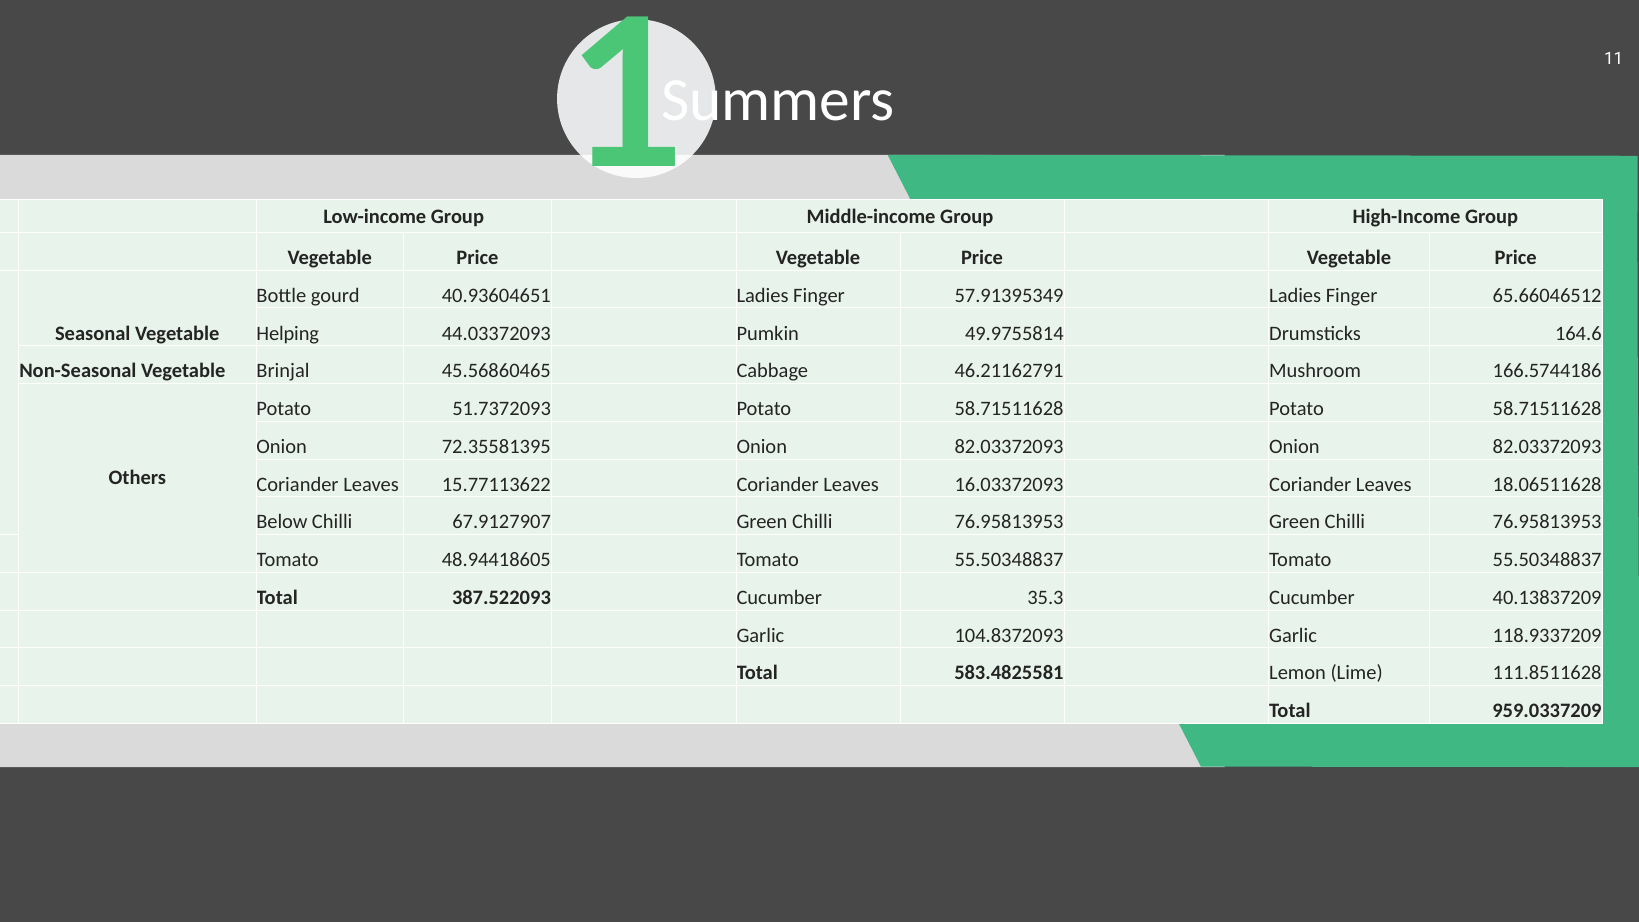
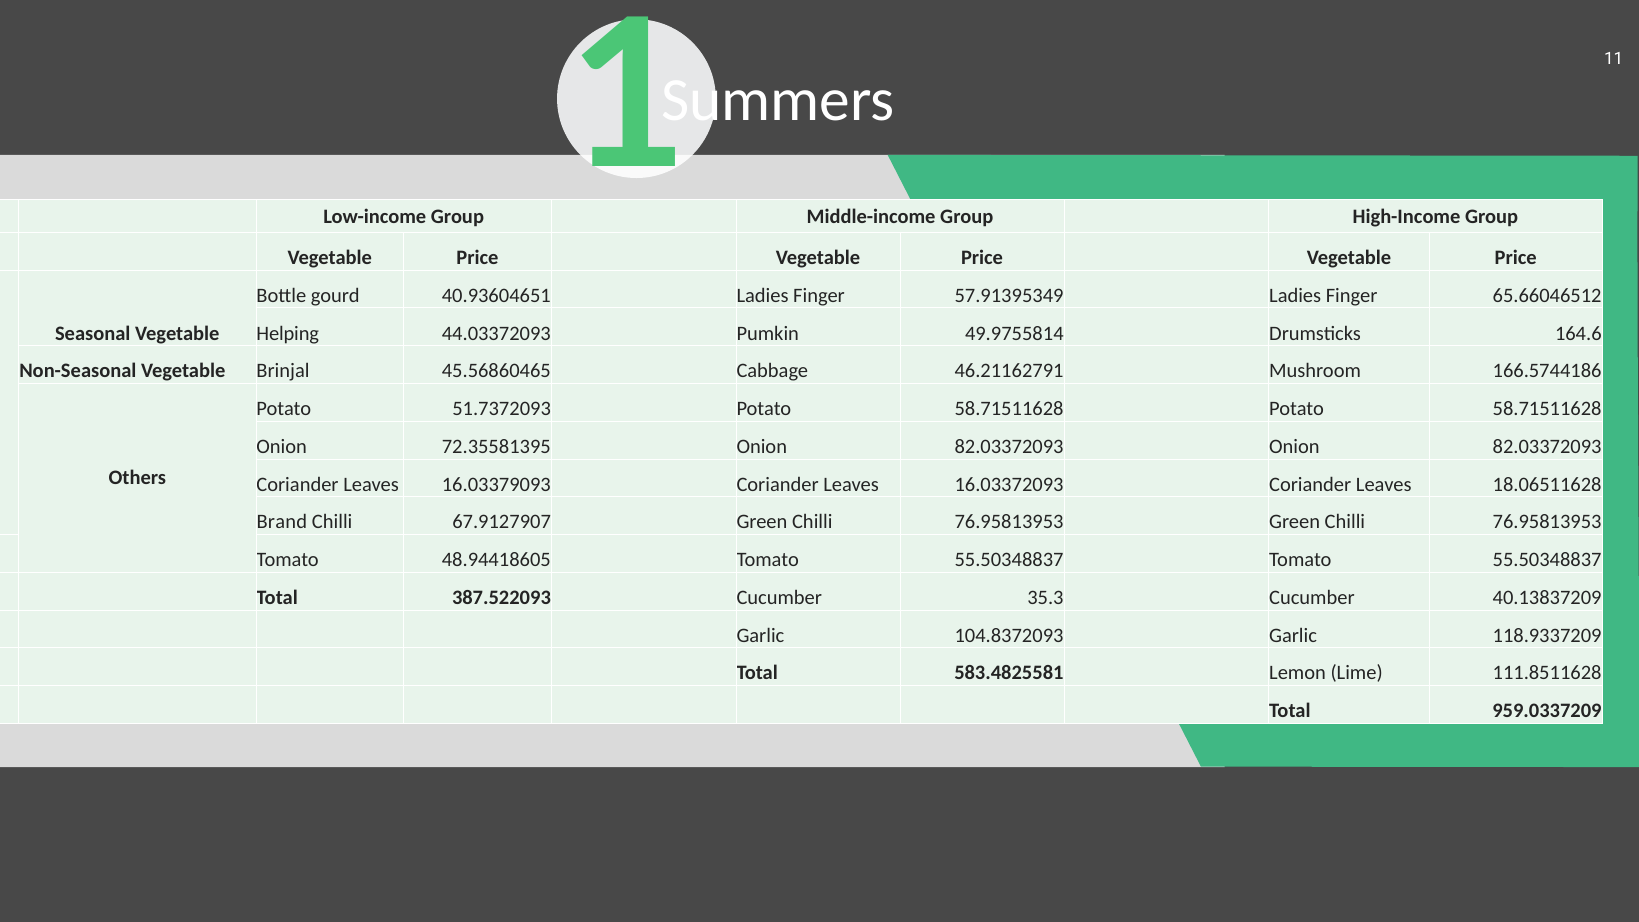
15.77113622: 15.77113622 -> 16.03379093
Below: Below -> Brand
